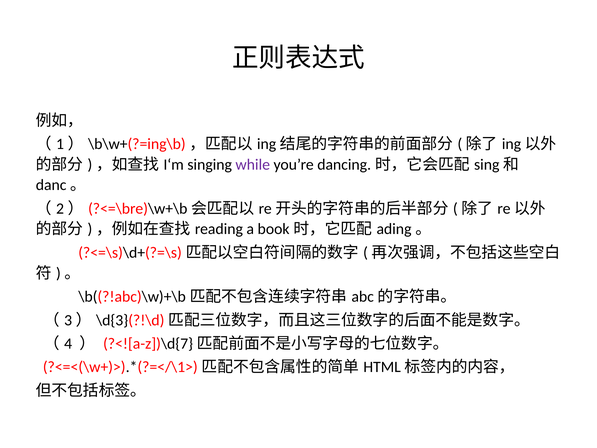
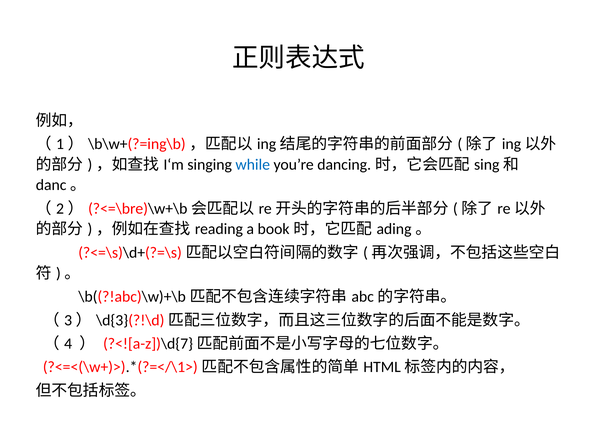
while colour: purple -> blue
